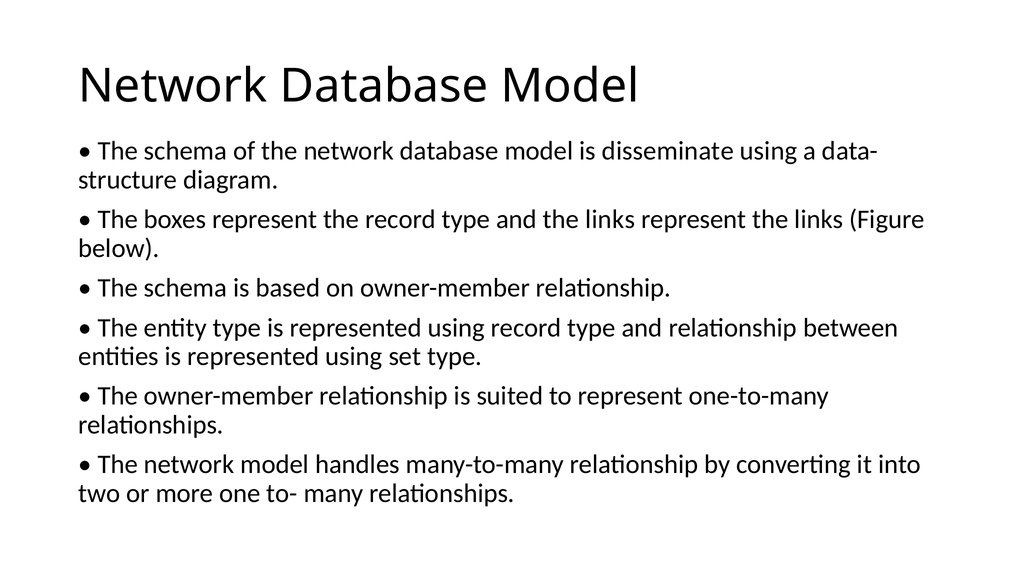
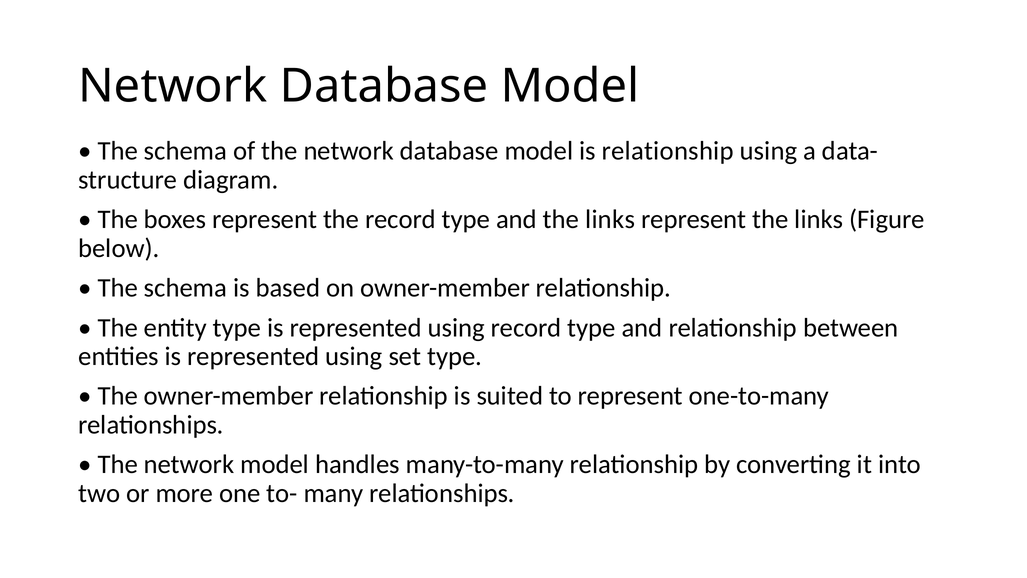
is disseminate: disseminate -> relationship
